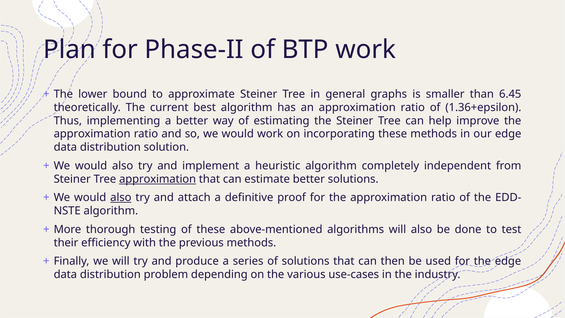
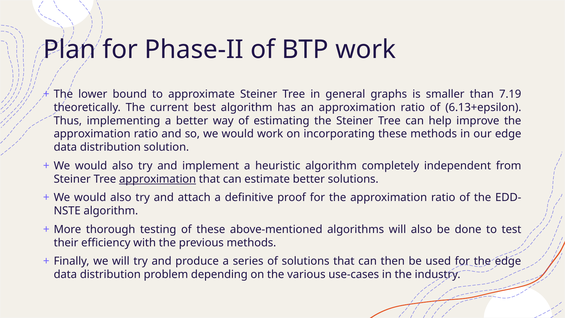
6.45: 6.45 -> 7.19
1.36+epsilon: 1.36+epsilon -> 6.13+epsilon
also at (121, 197) underline: present -> none
